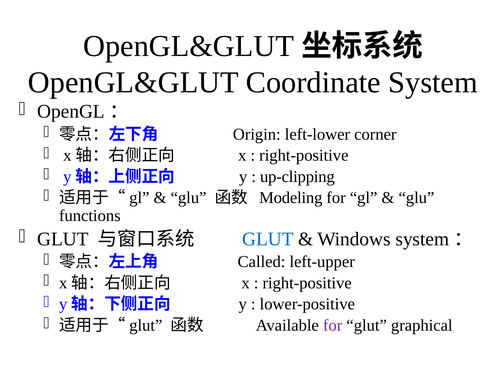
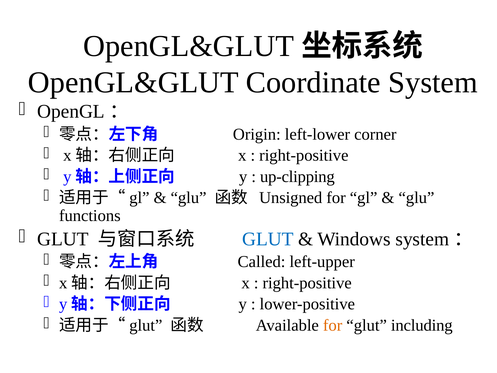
Modeling: Modeling -> Unsigned
for at (333, 325) colour: purple -> orange
graphical: graphical -> including
